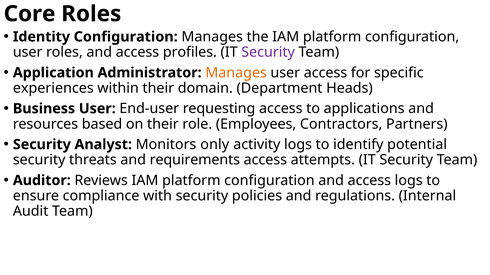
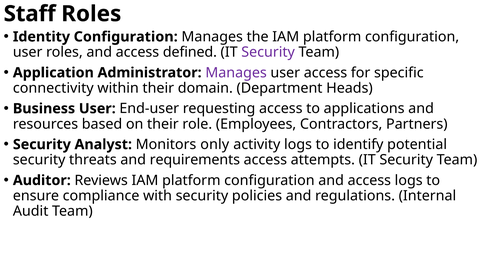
Core: Core -> Staff
profiles: profiles -> defined
Manages at (236, 73) colour: orange -> purple
experiences: experiences -> connectivity
